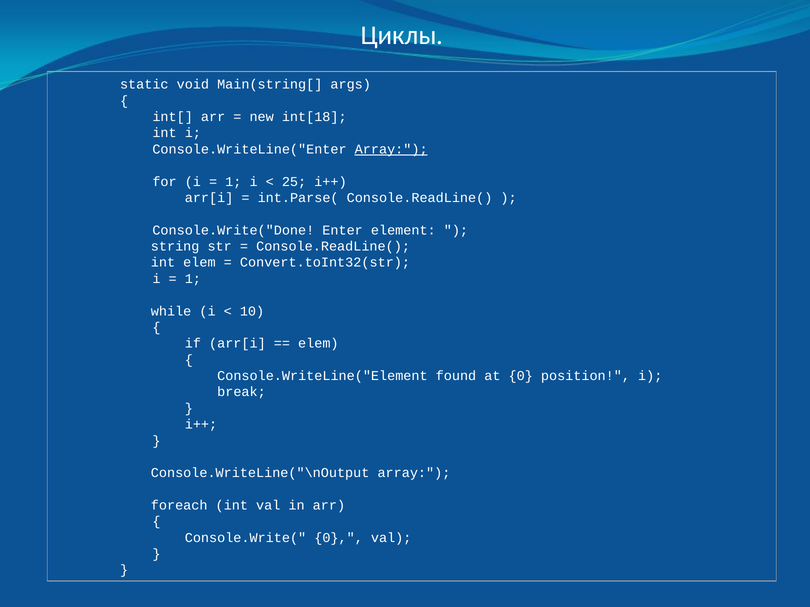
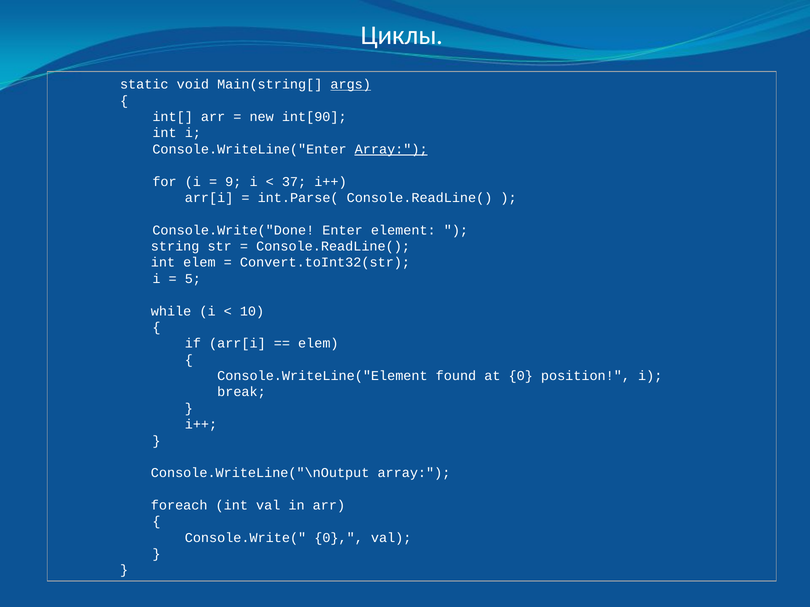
args underline: none -> present
int[18: int[18 -> int[90
1 at (233, 182): 1 -> 9
25: 25 -> 37
1 at (193, 279): 1 -> 5
